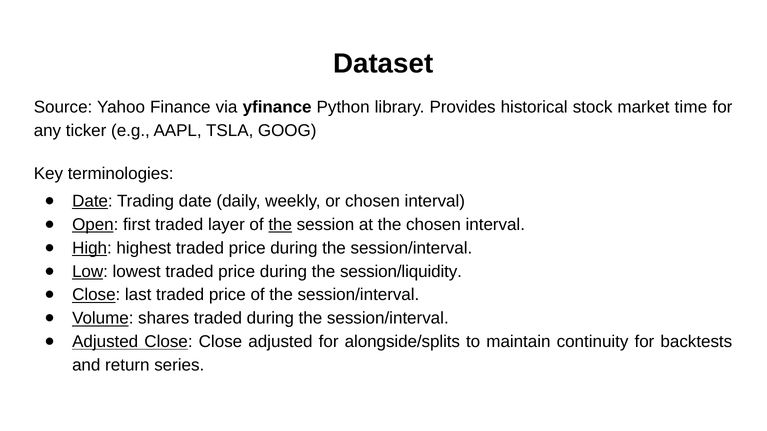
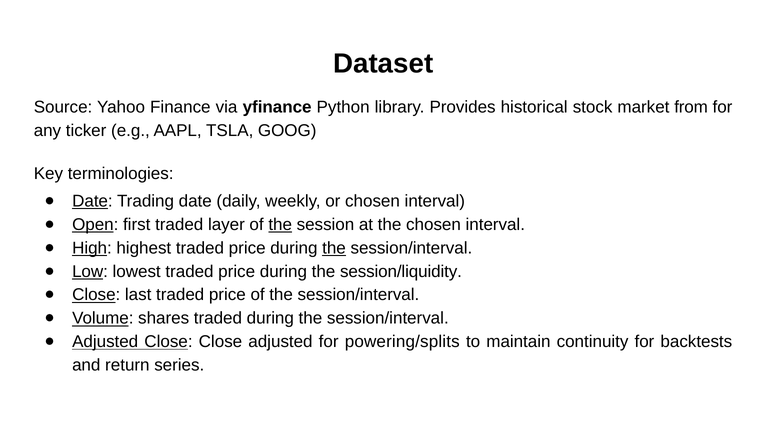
time: time -> from
the at (334, 248) underline: none -> present
alongside/splits: alongside/splits -> powering/splits
